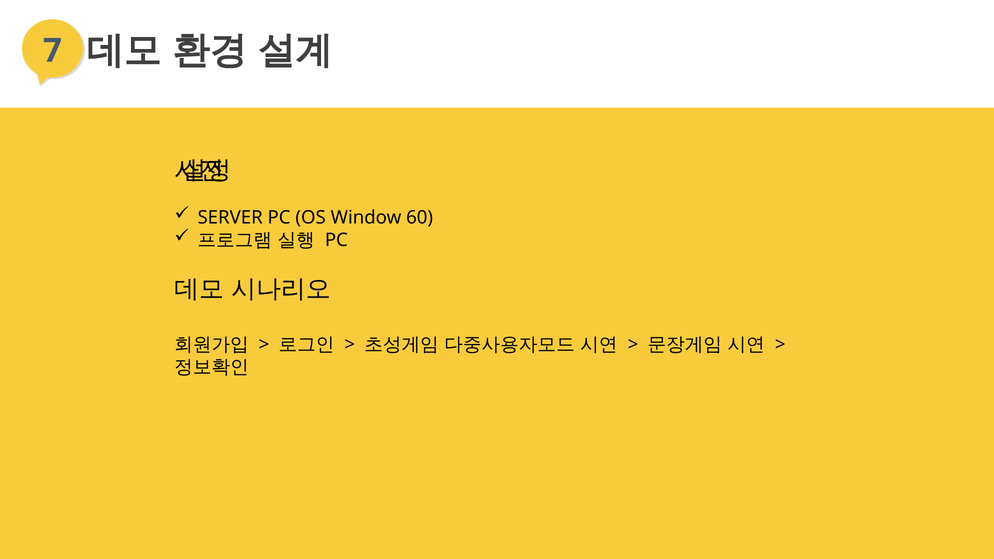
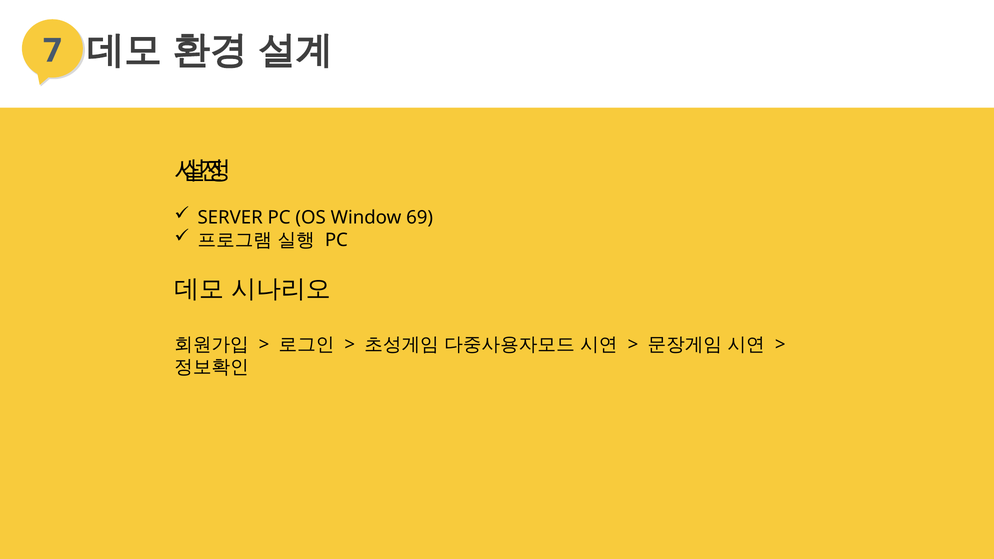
60: 60 -> 69
